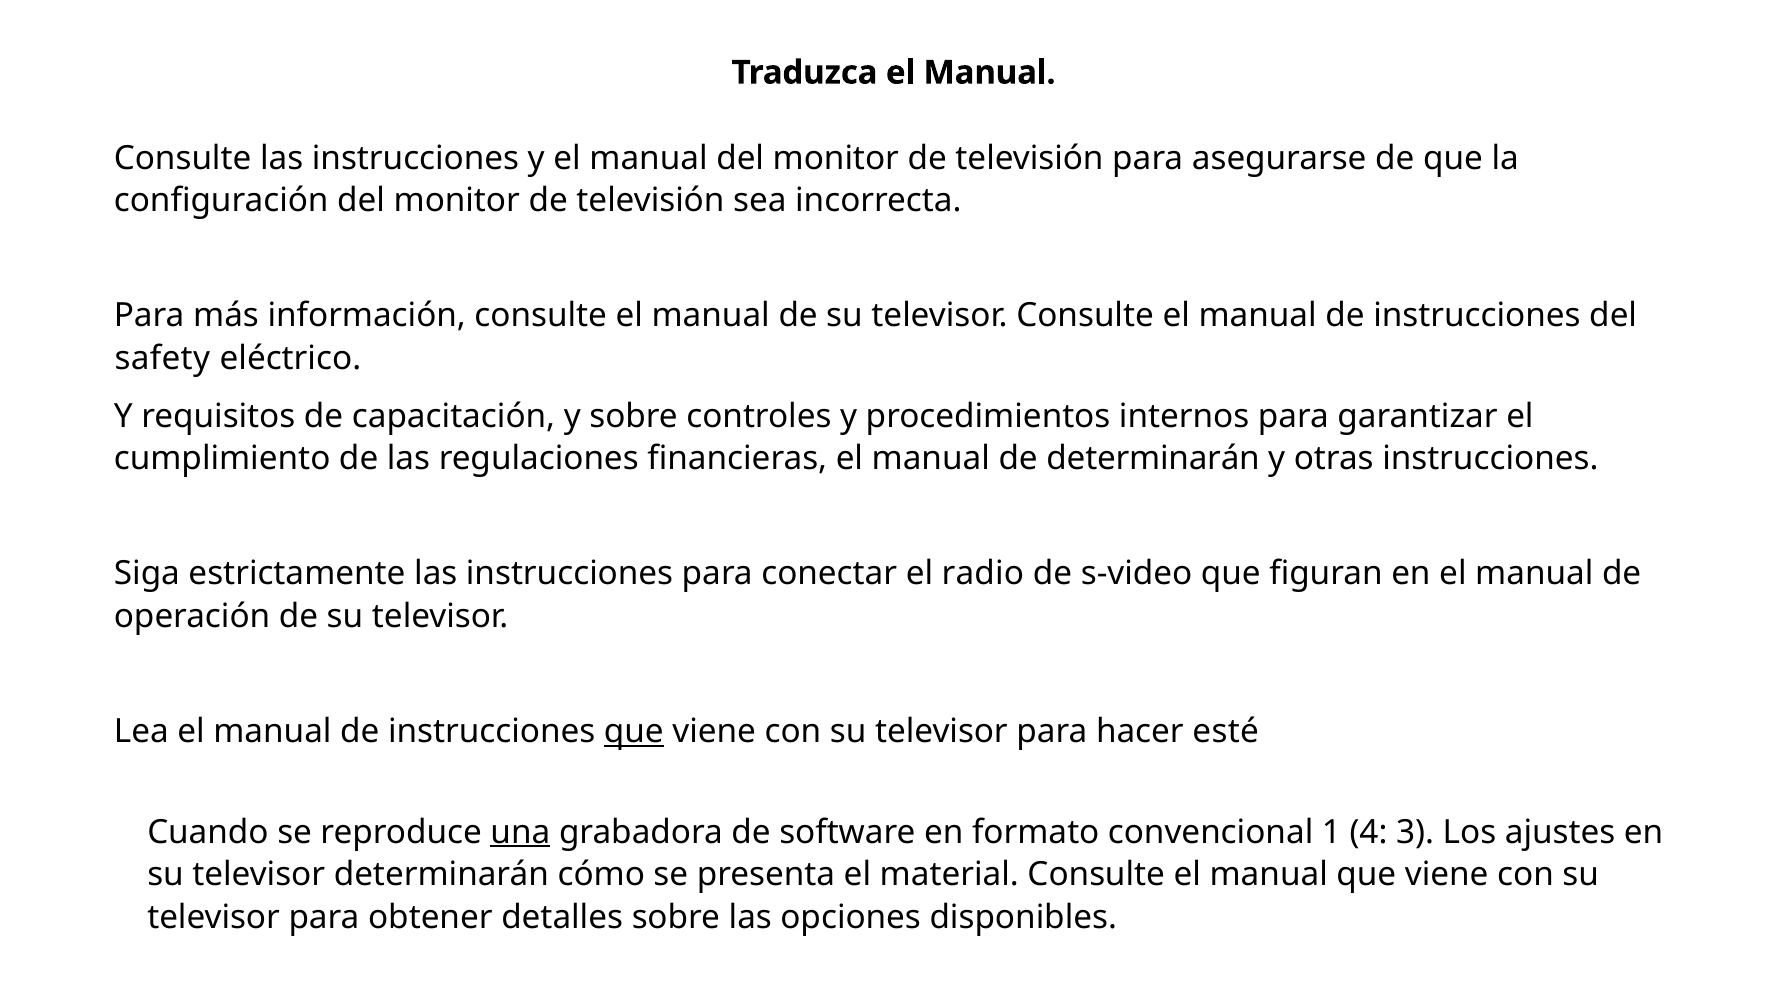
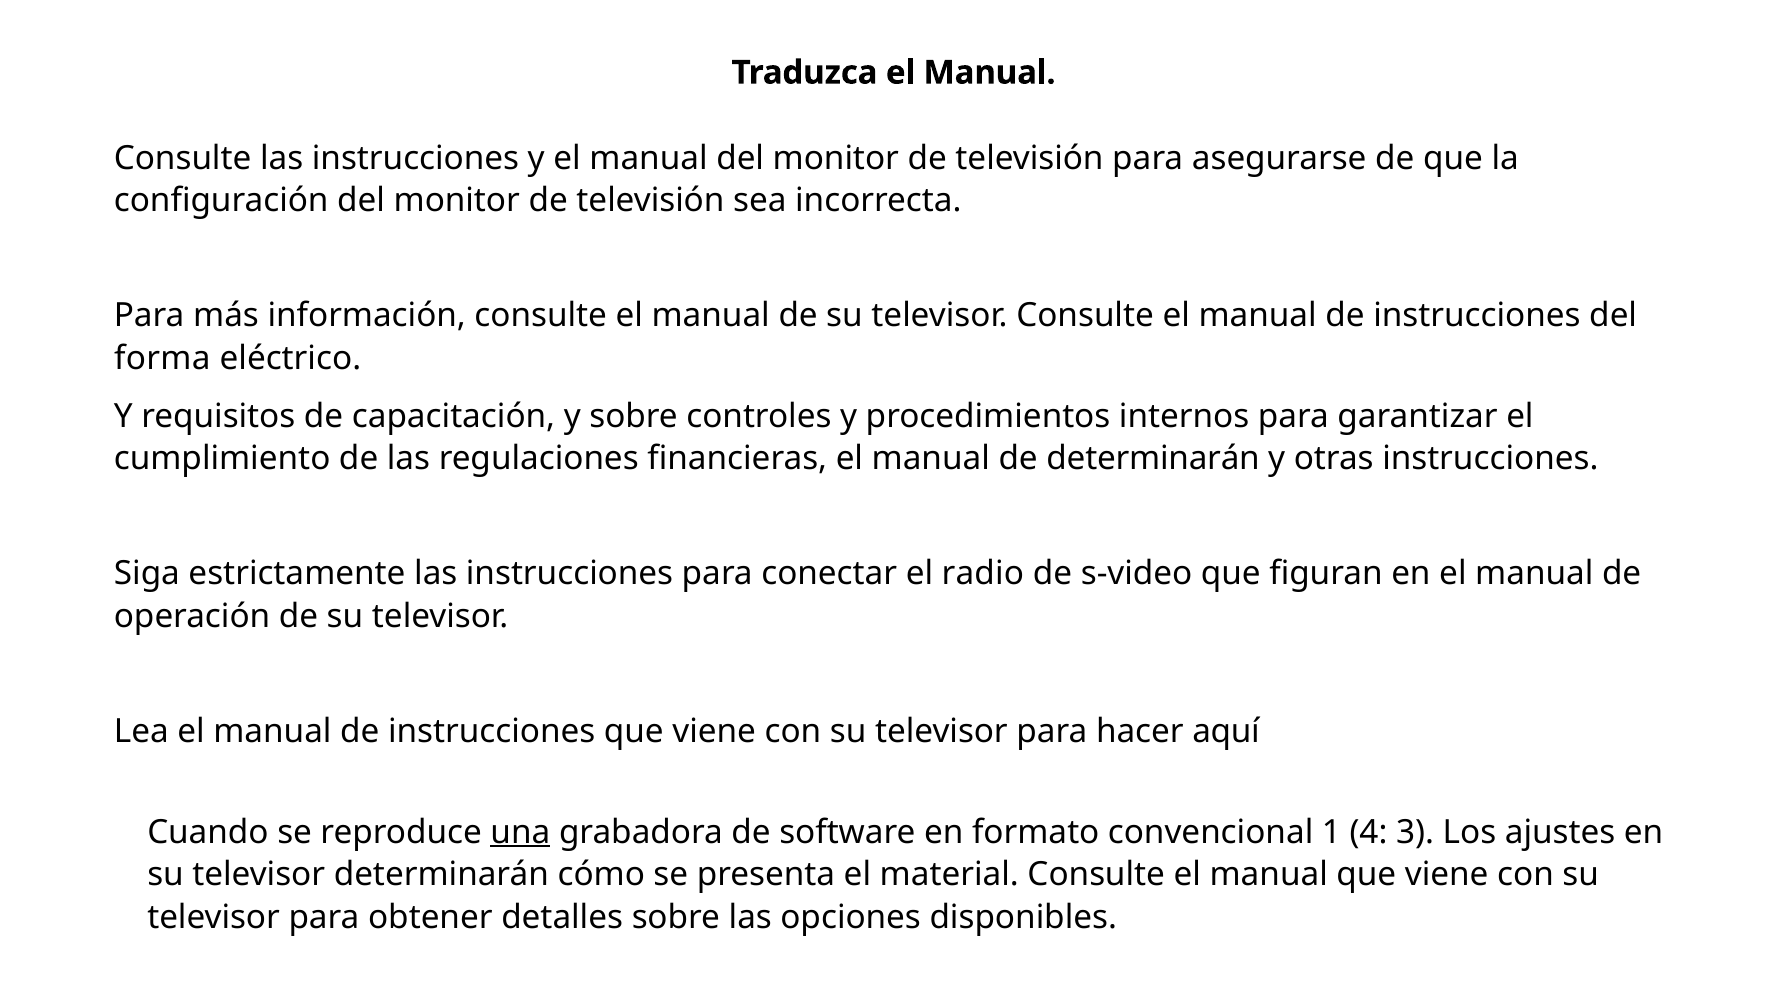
safety: safety -> forma
que at (634, 732) underline: present -> none
esté: esté -> aquí
